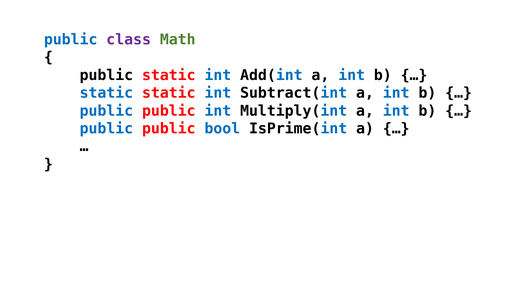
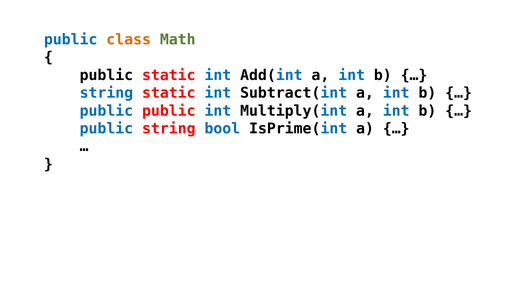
class colour: purple -> orange
static at (106, 93): static -> string
public at (169, 129): public -> string
